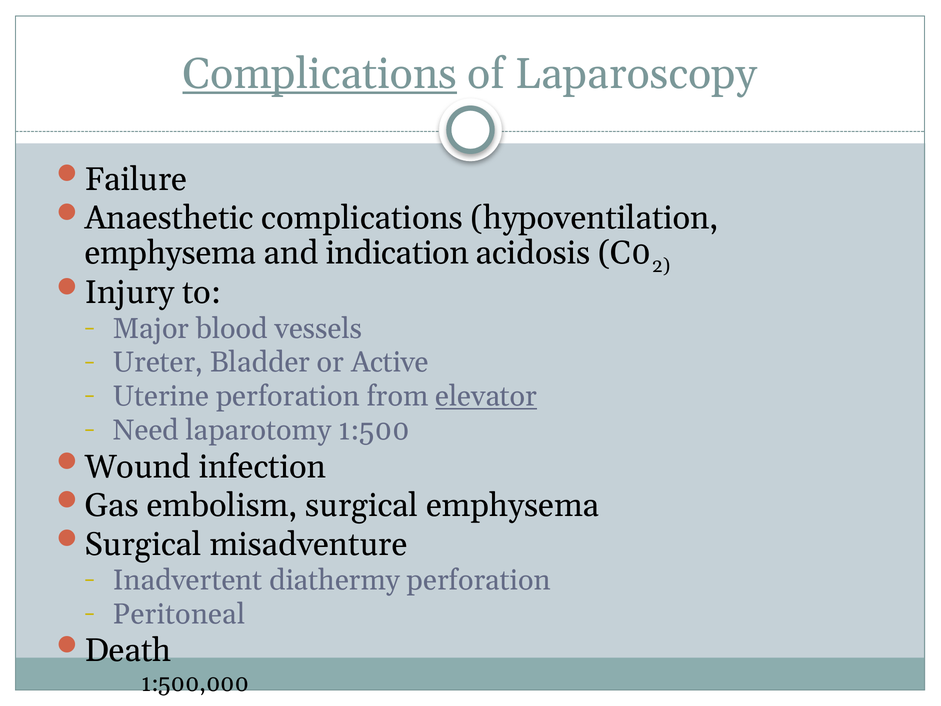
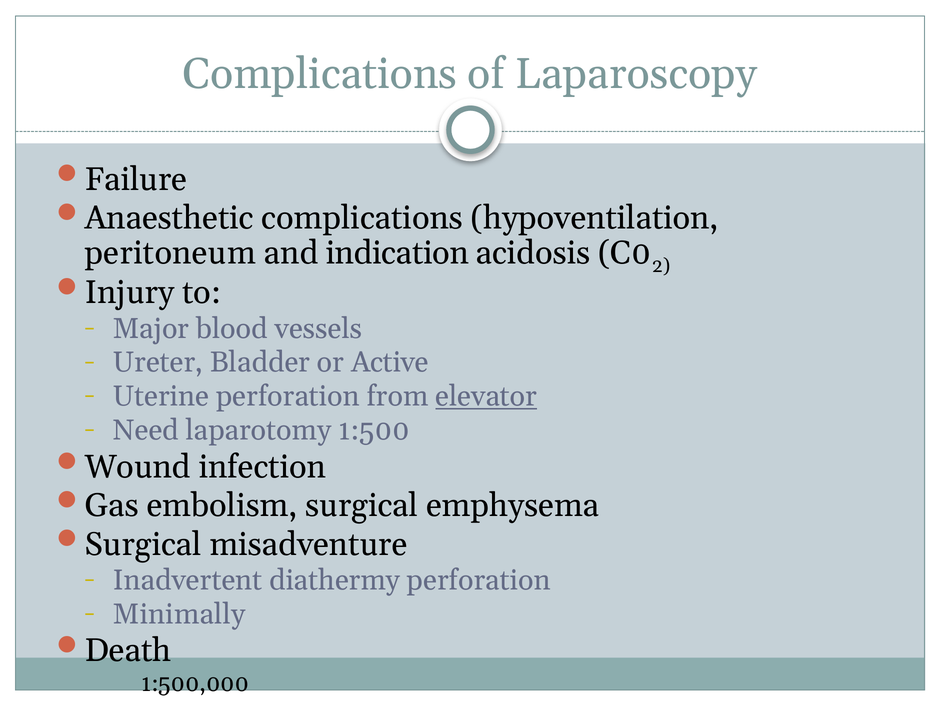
Complications at (320, 74) underline: present -> none
emphysema at (170, 253): emphysema -> peritoneum
Peritoneal: Peritoneal -> Minimally
